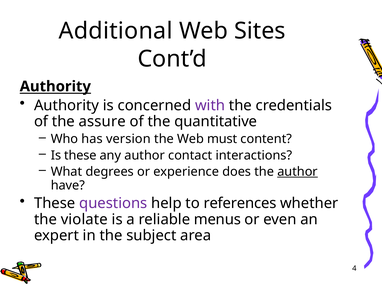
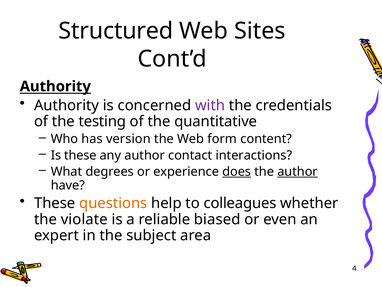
Additional: Additional -> Structured
assure: assure -> testing
must: must -> form
does underline: none -> present
questions colour: purple -> orange
references: references -> colleagues
menus: menus -> biased
